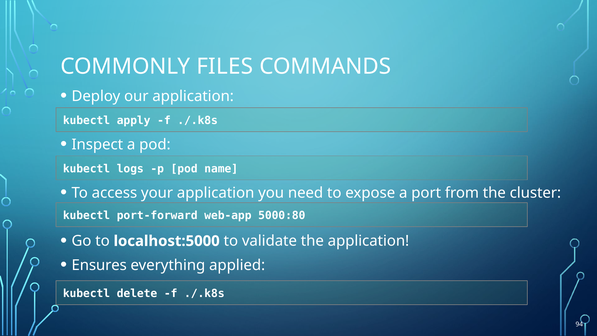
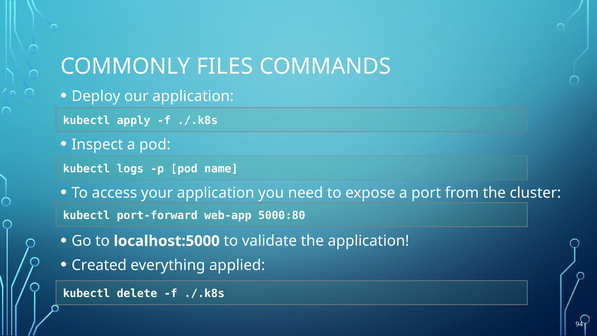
Ensures: Ensures -> Created
